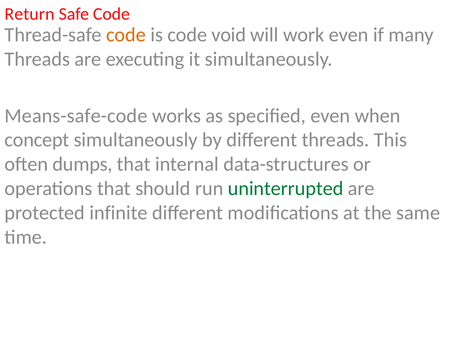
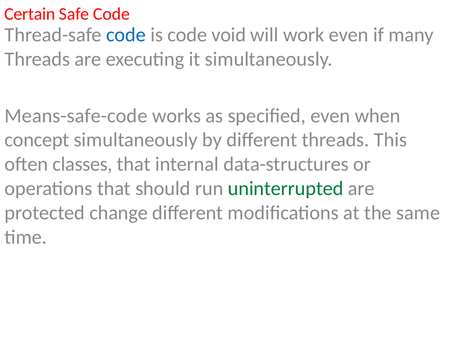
Return: Return -> Certain
code at (126, 35) colour: orange -> blue
dumps: dumps -> classes
infinite: infinite -> change
